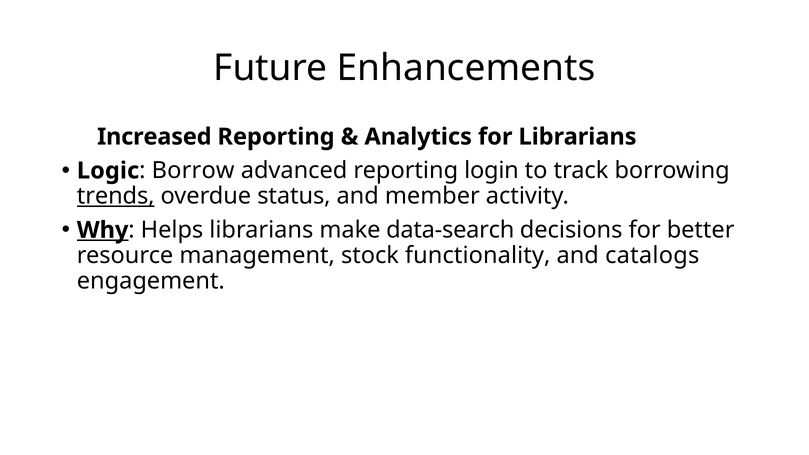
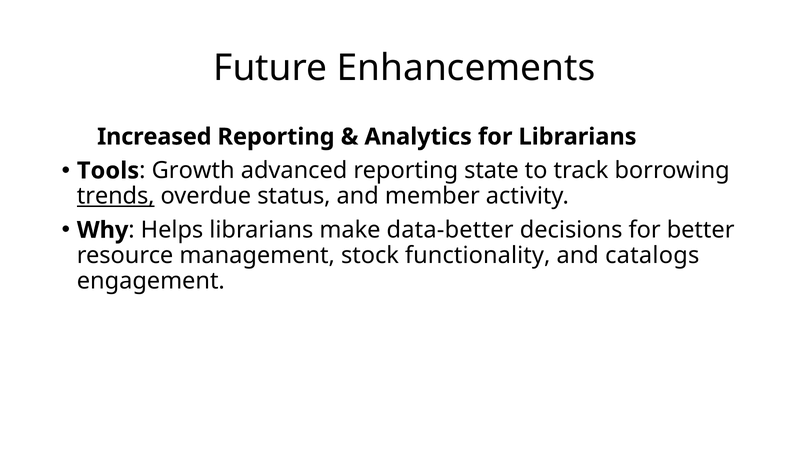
Logic: Logic -> Tools
Borrow: Borrow -> Growth
login: login -> state
Why underline: present -> none
data-search: data-search -> data-better
